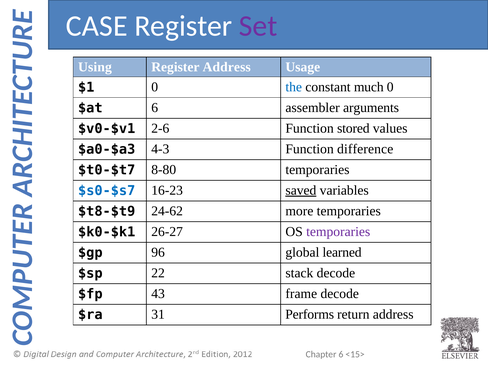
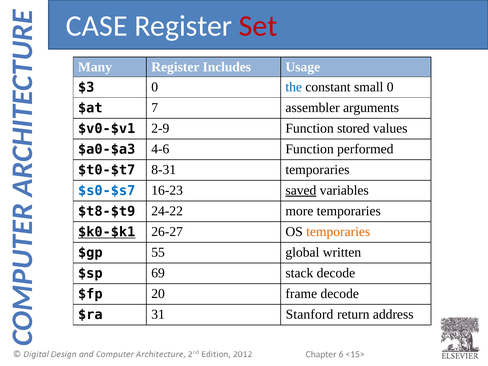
Set colour: purple -> red
Using: Using -> Many
Register Address: Address -> Includes
$1: $1 -> $3
much: much -> small
$at 6: 6 -> 7
2-6: 2-6 -> 2-9
4-3: 4-3 -> 4-6
difference: difference -> performed
8-80: 8-80 -> 8-31
24-62: 24-62 -> 24-22
$k0-$k1 underline: none -> present
temporaries at (338, 232) colour: purple -> orange
96: 96 -> 55
learned: learned -> written
22: 22 -> 69
43: 43 -> 20
Performs: Performs -> Stanford
